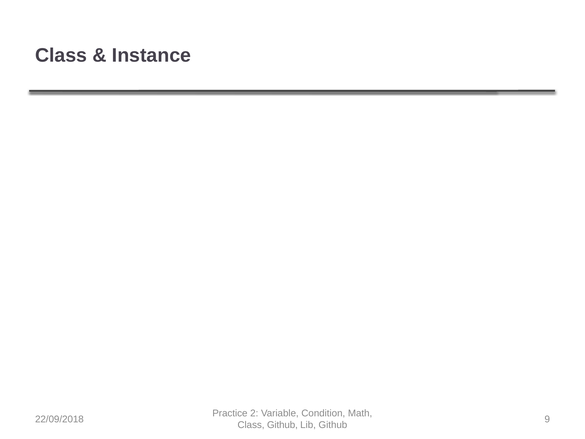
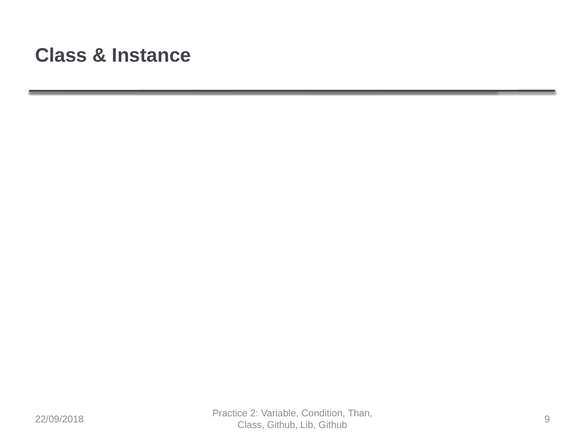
Math: Math -> Than
